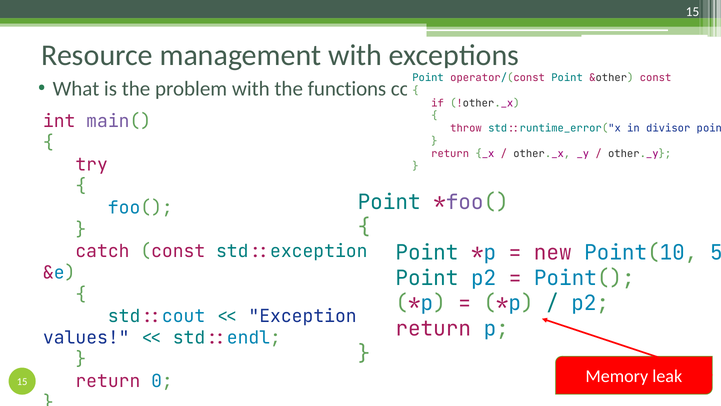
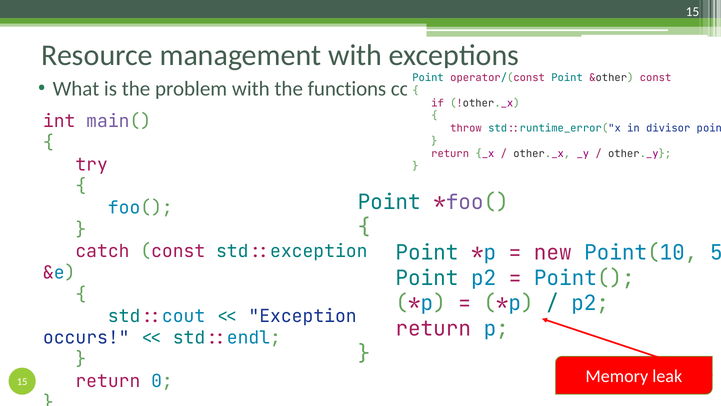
values: values -> occurs
